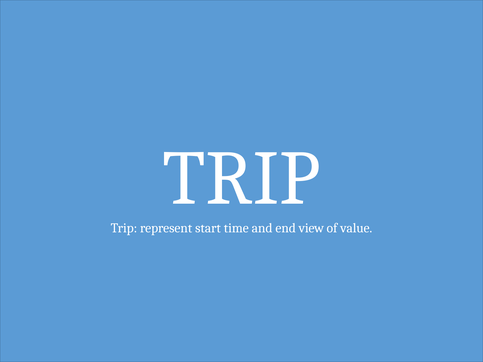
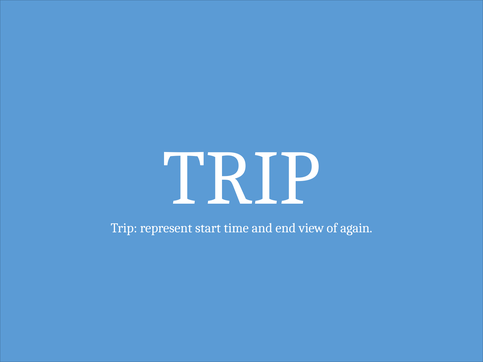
value: value -> again
